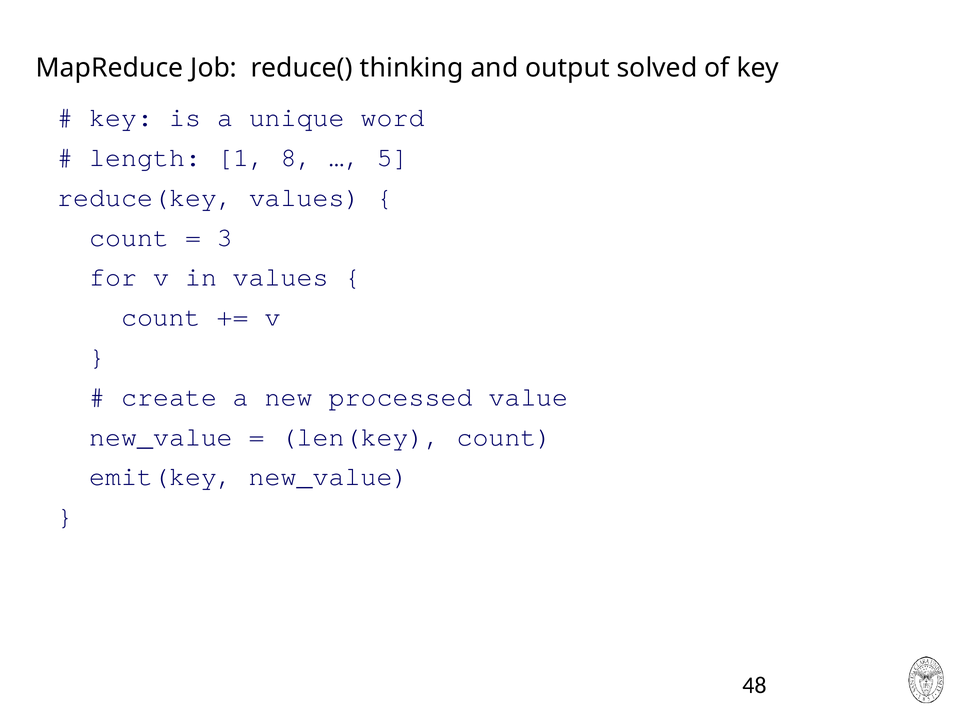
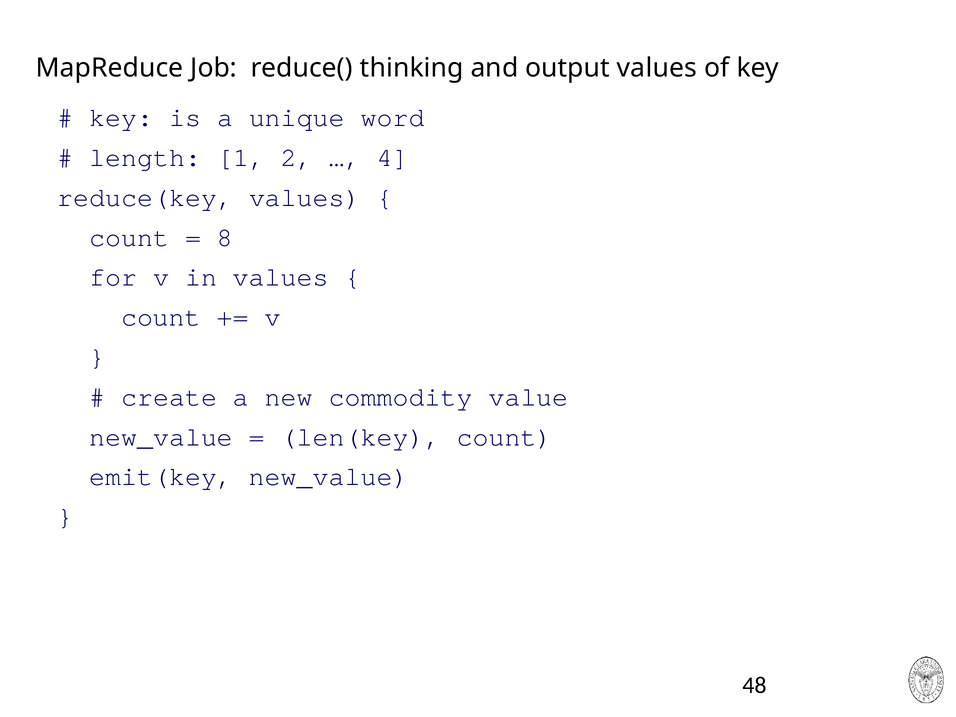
output solved: solved -> values
8: 8 -> 2
5: 5 -> 4
3: 3 -> 8
processed: processed -> commodity
